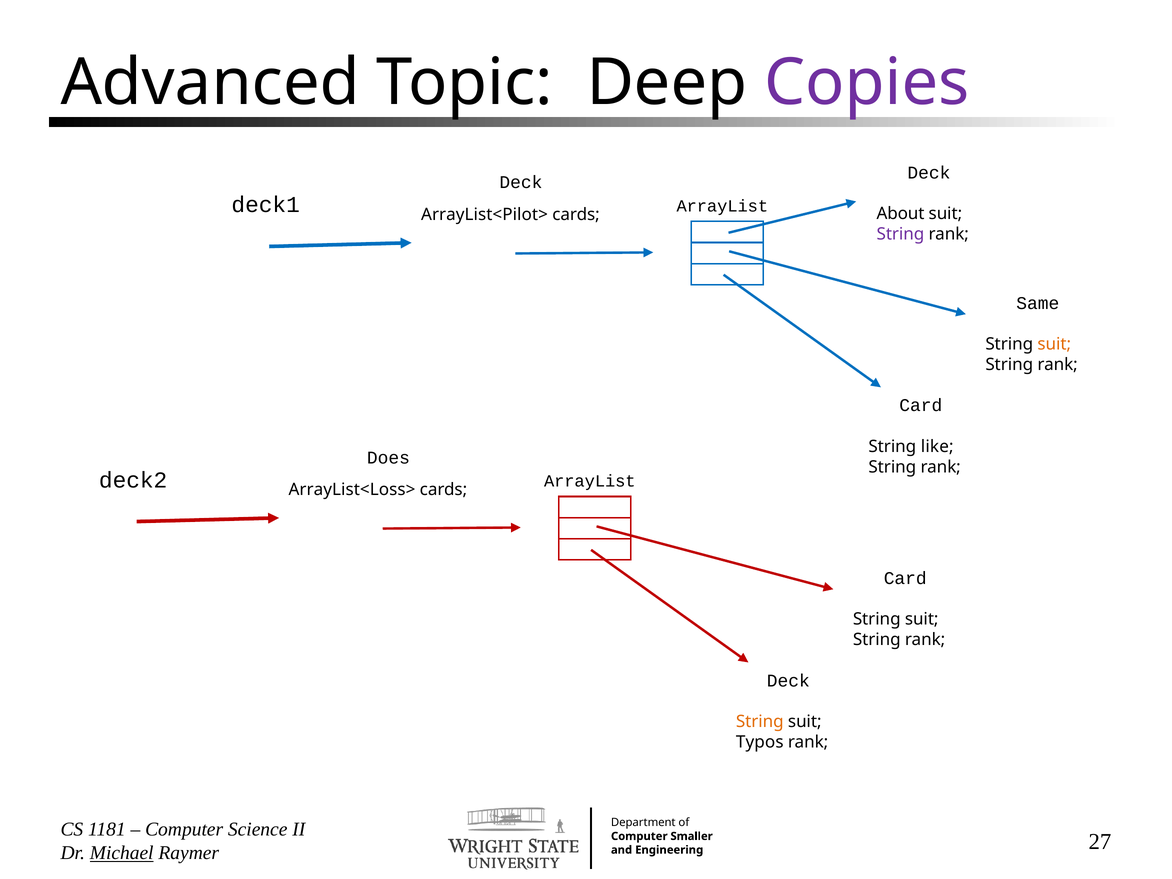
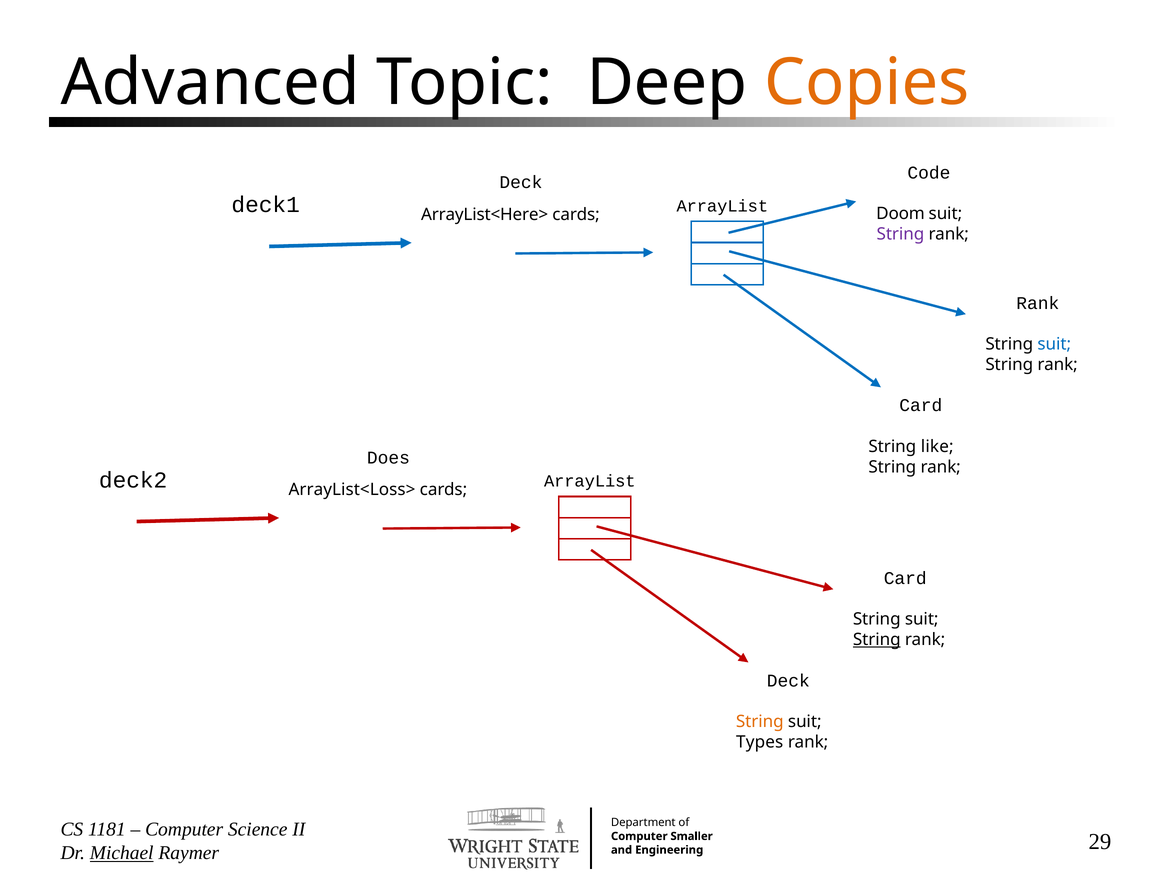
Copies colour: purple -> orange
Deck at (929, 173): Deck -> Code
ArrayList<Pilot>: ArrayList<Pilot> -> ArrayList<Here>
About: About -> Doom
Same at (1038, 303): Same -> Rank
suit at (1054, 344) colour: orange -> blue
String at (877, 640) underline: none -> present
Typos: Typos -> Types
27: 27 -> 29
